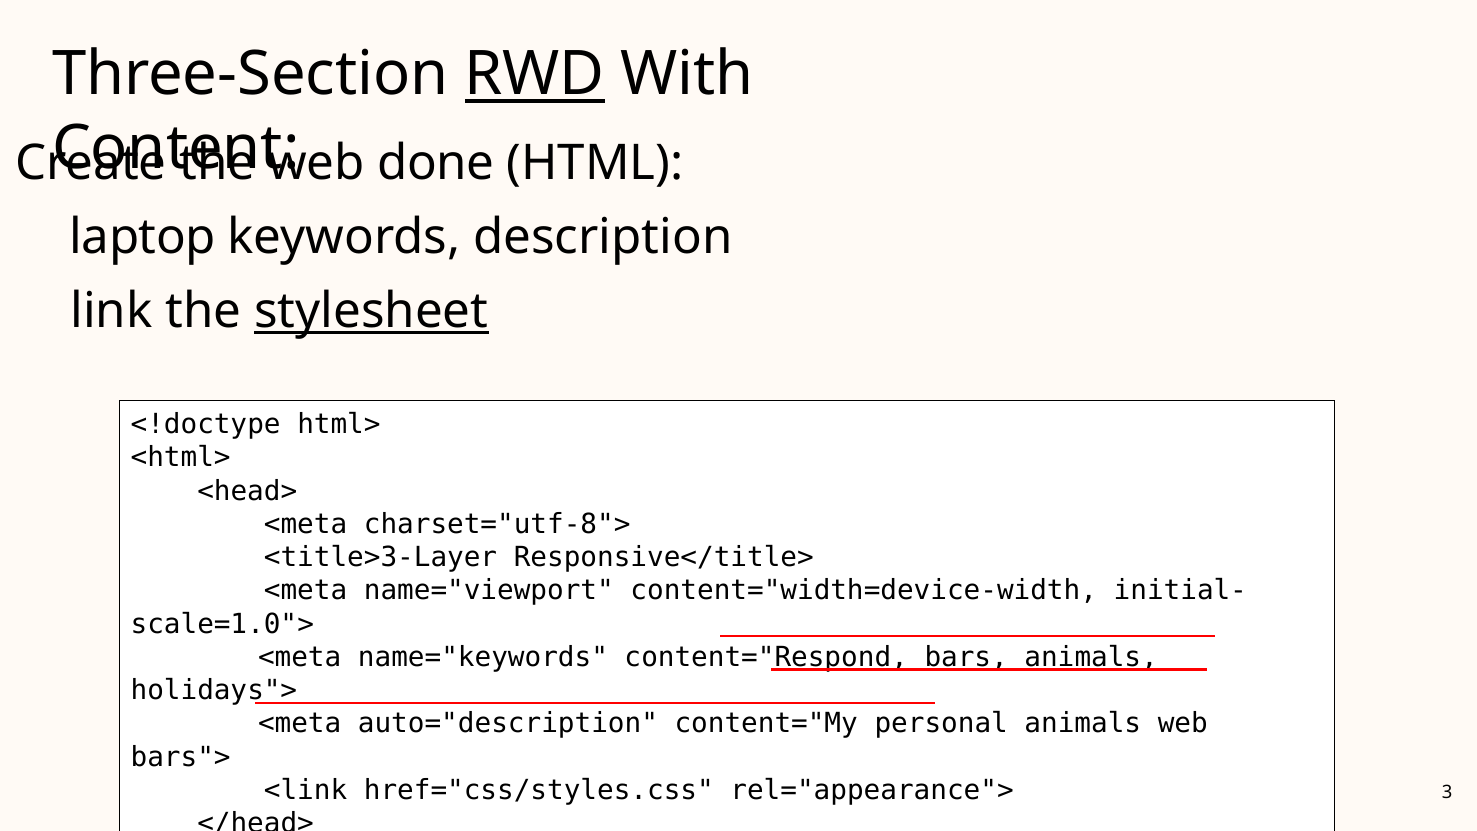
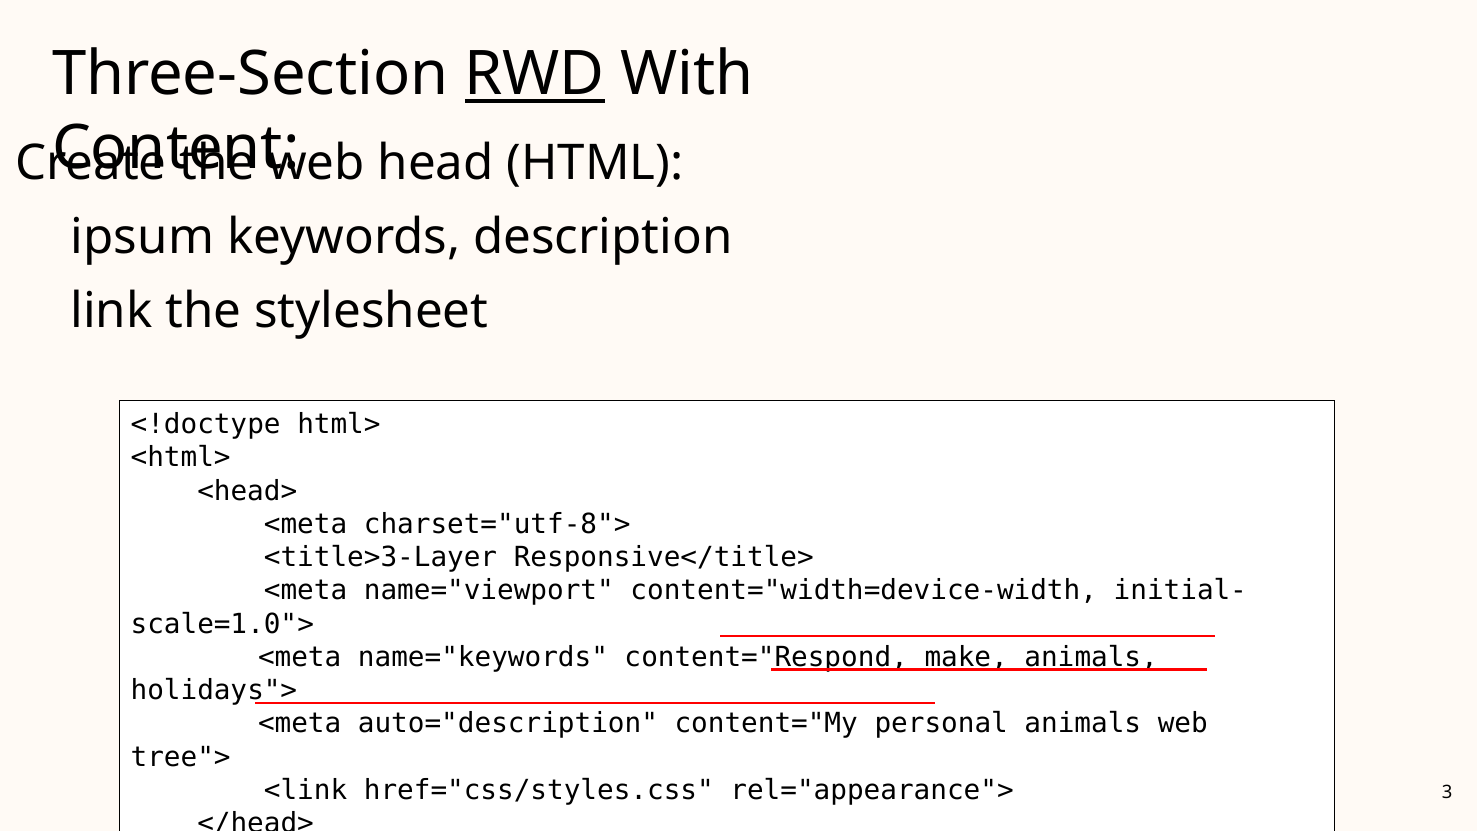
done: done -> head
laptop: laptop -> ipsum
stylesheet underline: present -> none
bars: bars -> make
bars">: bars"> -> tree">
